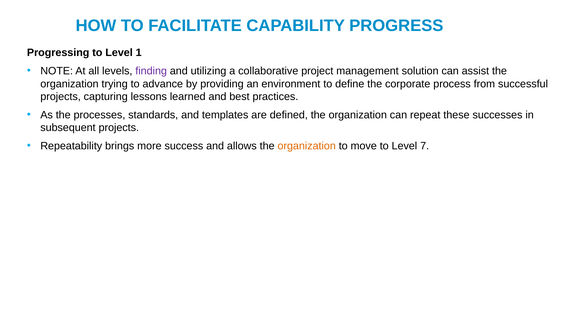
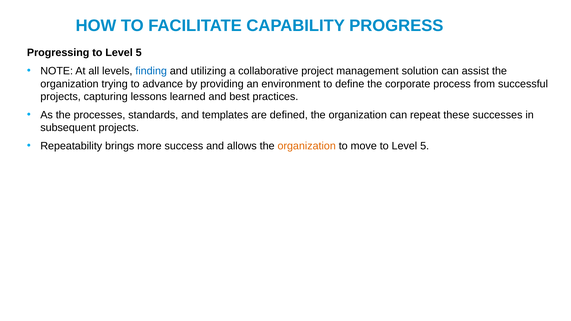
Progressing to Level 1: 1 -> 5
finding colour: purple -> blue
move to Level 7: 7 -> 5
